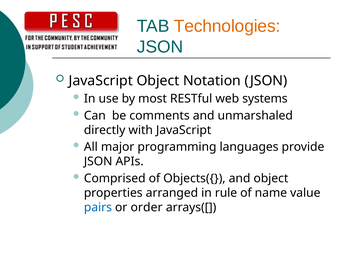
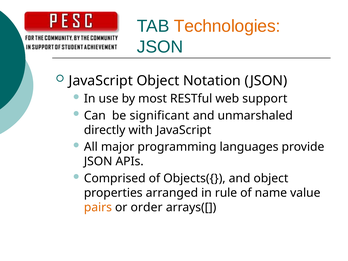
systems: systems -> support
comments: comments -> significant
pairs colour: blue -> orange
